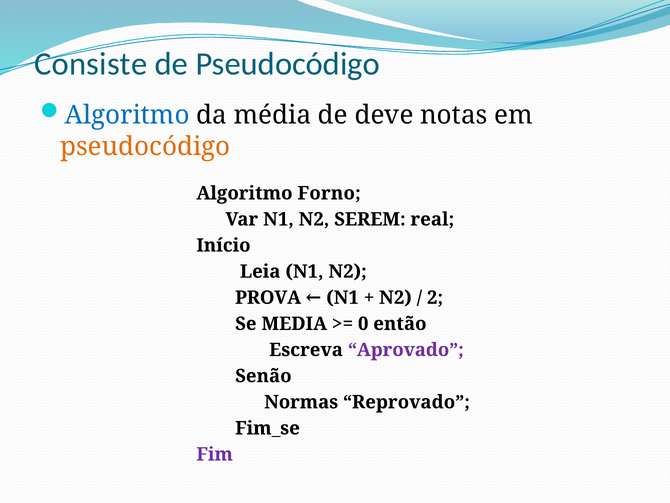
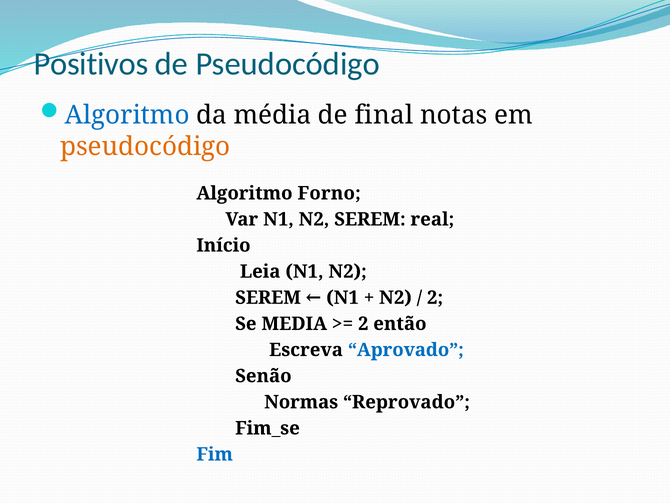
Consiste: Consiste -> Positivos
deve: deve -> final
PROVA at (268, 297): PROVA -> SEREM
0 at (363, 323): 0 -> 2
Aprovado colour: purple -> blue
Fim colour: purple -> blue
